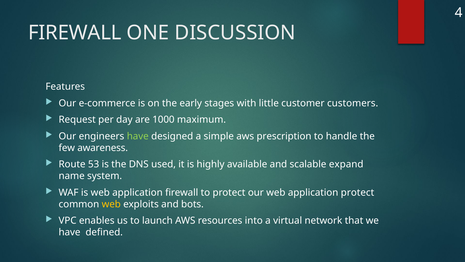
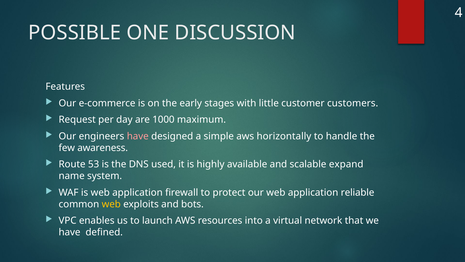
FIREWALL at (75, 33): FIREWALL -> POSSIBLE
have at (138, 136) colour: light green -> pink
prescription: prescription -> horizontally
application protect: protect -> reliable
